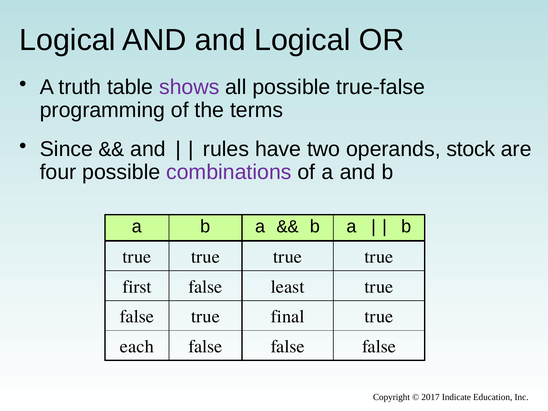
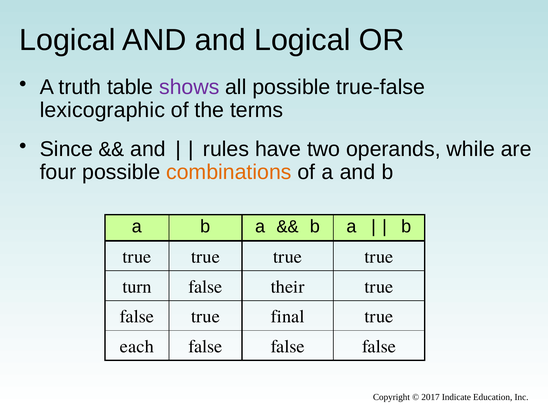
programming: programming -> lexicographic
stock: stock -> while
combinations colour: purple -> orange
first: first -> turn
least: least -> their
